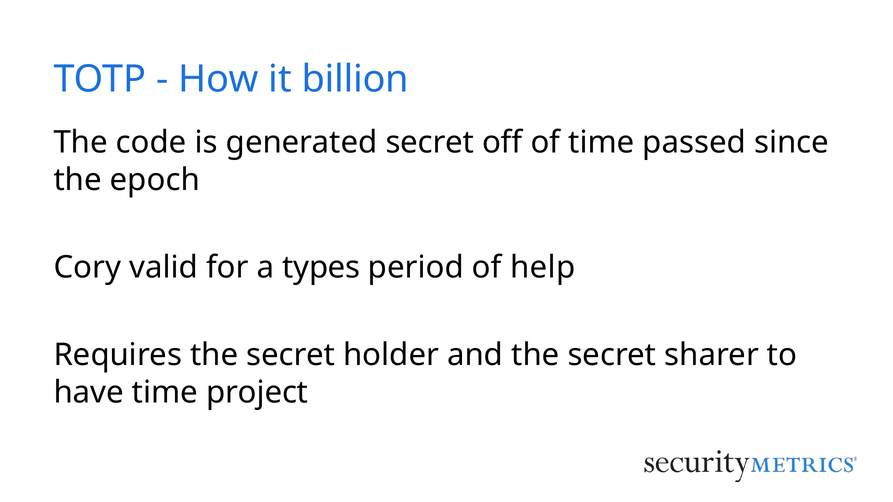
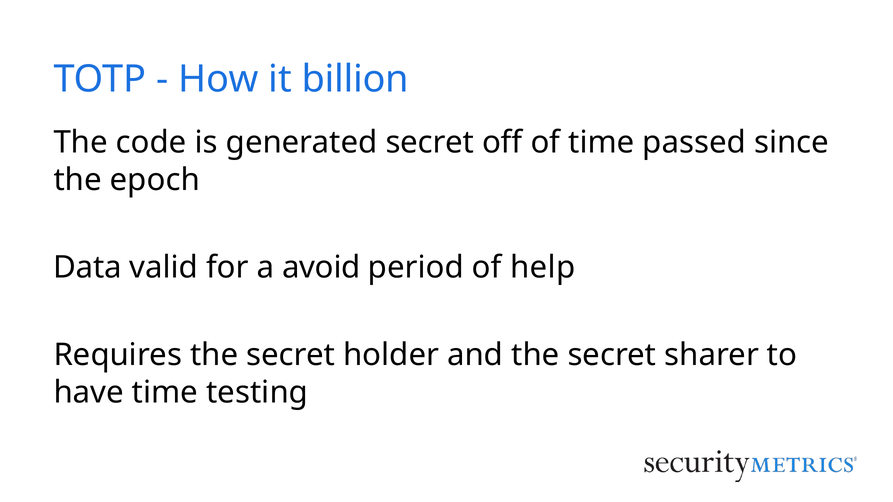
Cory: Cory -> Data
types: types -> avoid
project: project -> testing
